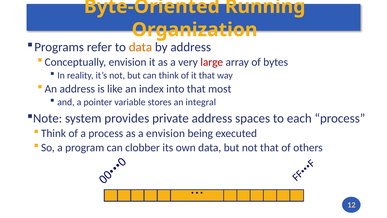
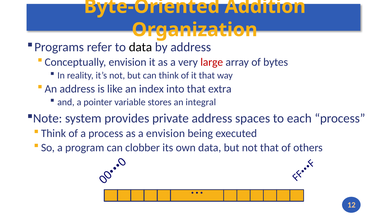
Running: Running -> Addition
data at (140, 47) colour: orange -> black
most: most -> extra
